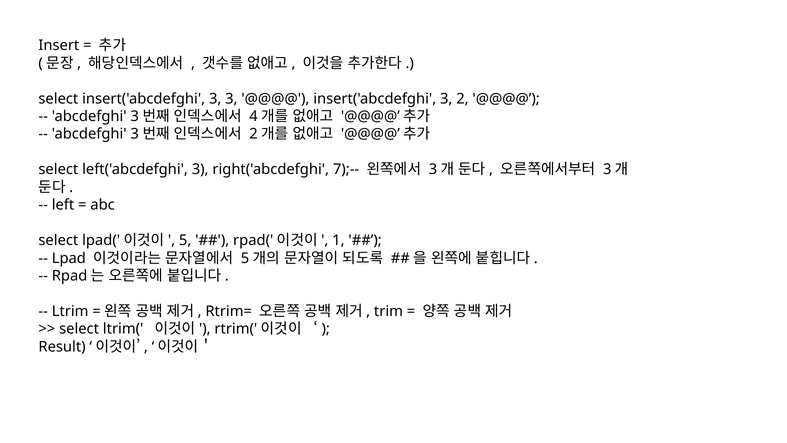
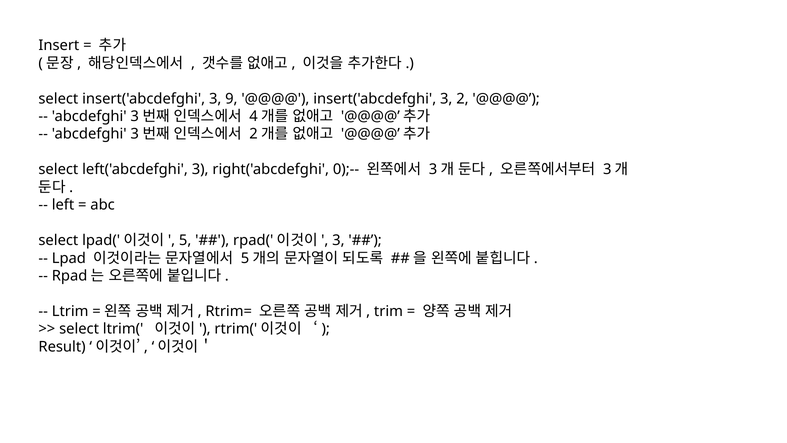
3 3: 3 -> 9
7);--: 7);-- -> 0);--
1 at (338, 240): 1 -> 3
